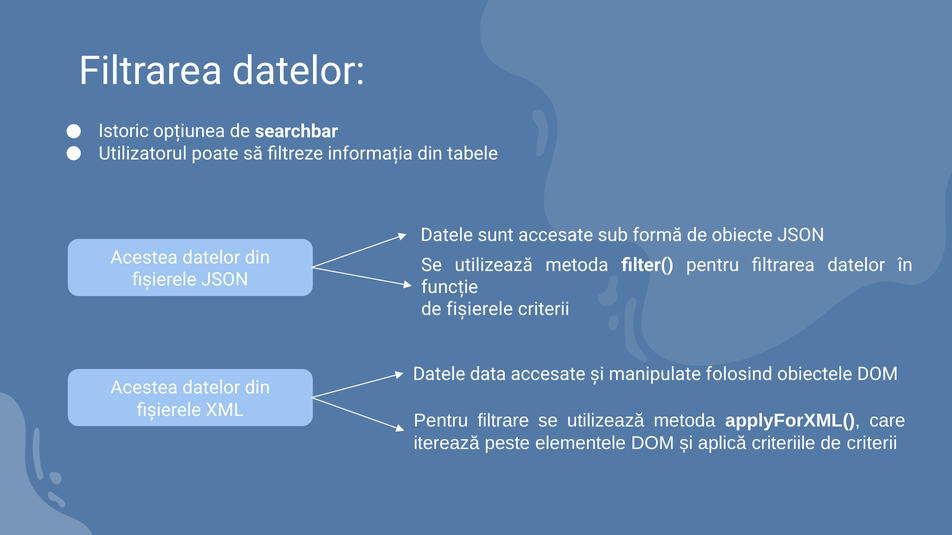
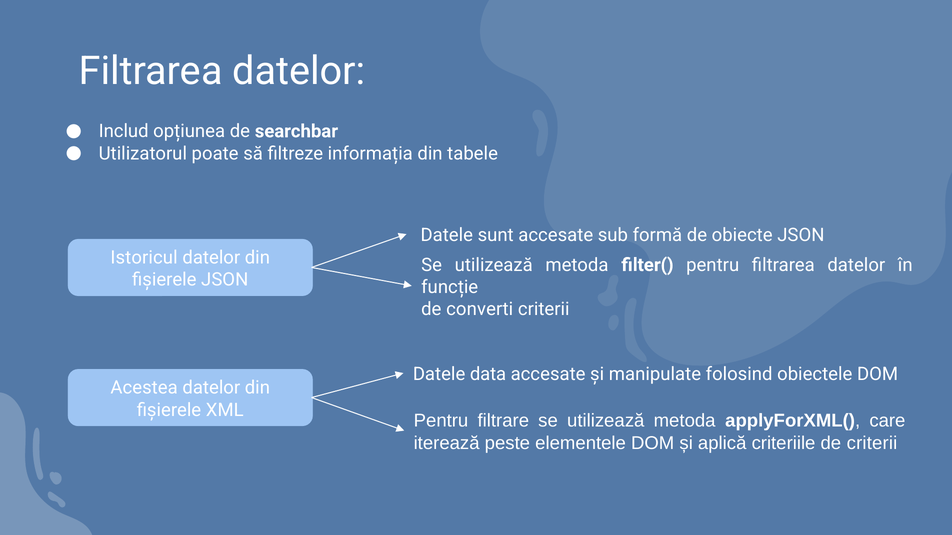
Istoric: Istoric -> Includ
Acestea at (144, 258): Acestea -> Istoricul
de fișierele: fișierele -> converti
